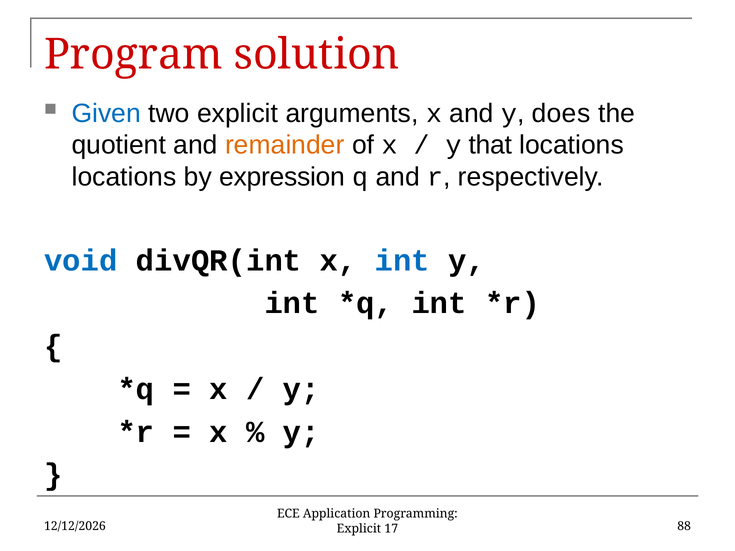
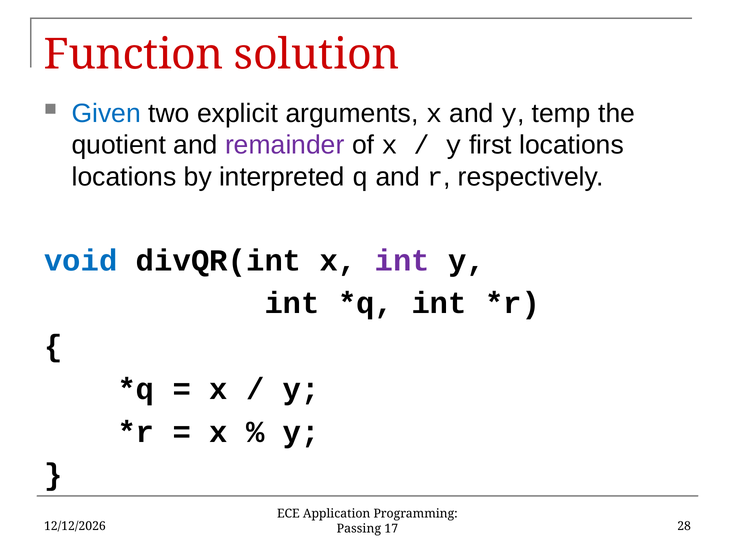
Program: Program -> Function
does: does -> temp
remainder colour: orange -> purple
that: that -> first
expression: expression -> interpreted
int at (402, 261) colour: blue -> purple
Explicit at (359, 529): Explicit -> Passing
88: 88 -> 28
